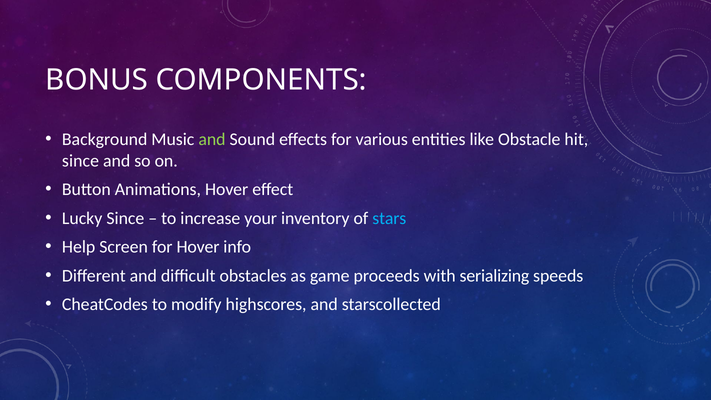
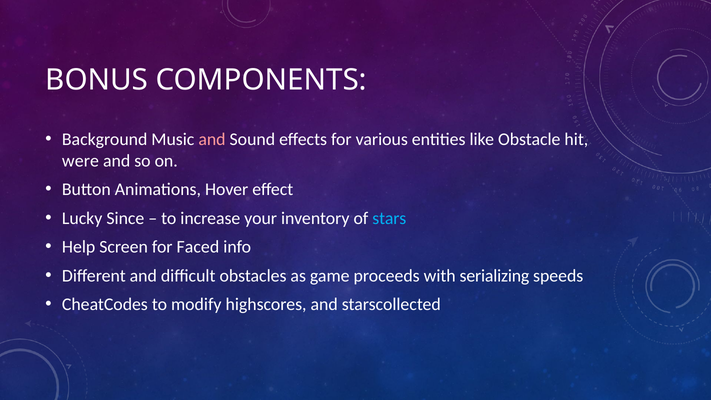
and at (212, 139) colour: light green -> pink
since at (80, 161): since -> were
for Hover: Hover -> Faced
